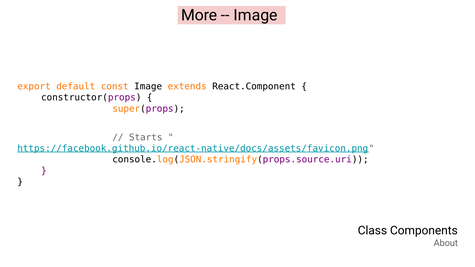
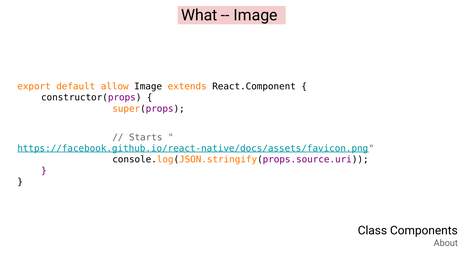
More: More -> What
const: const -> allow
